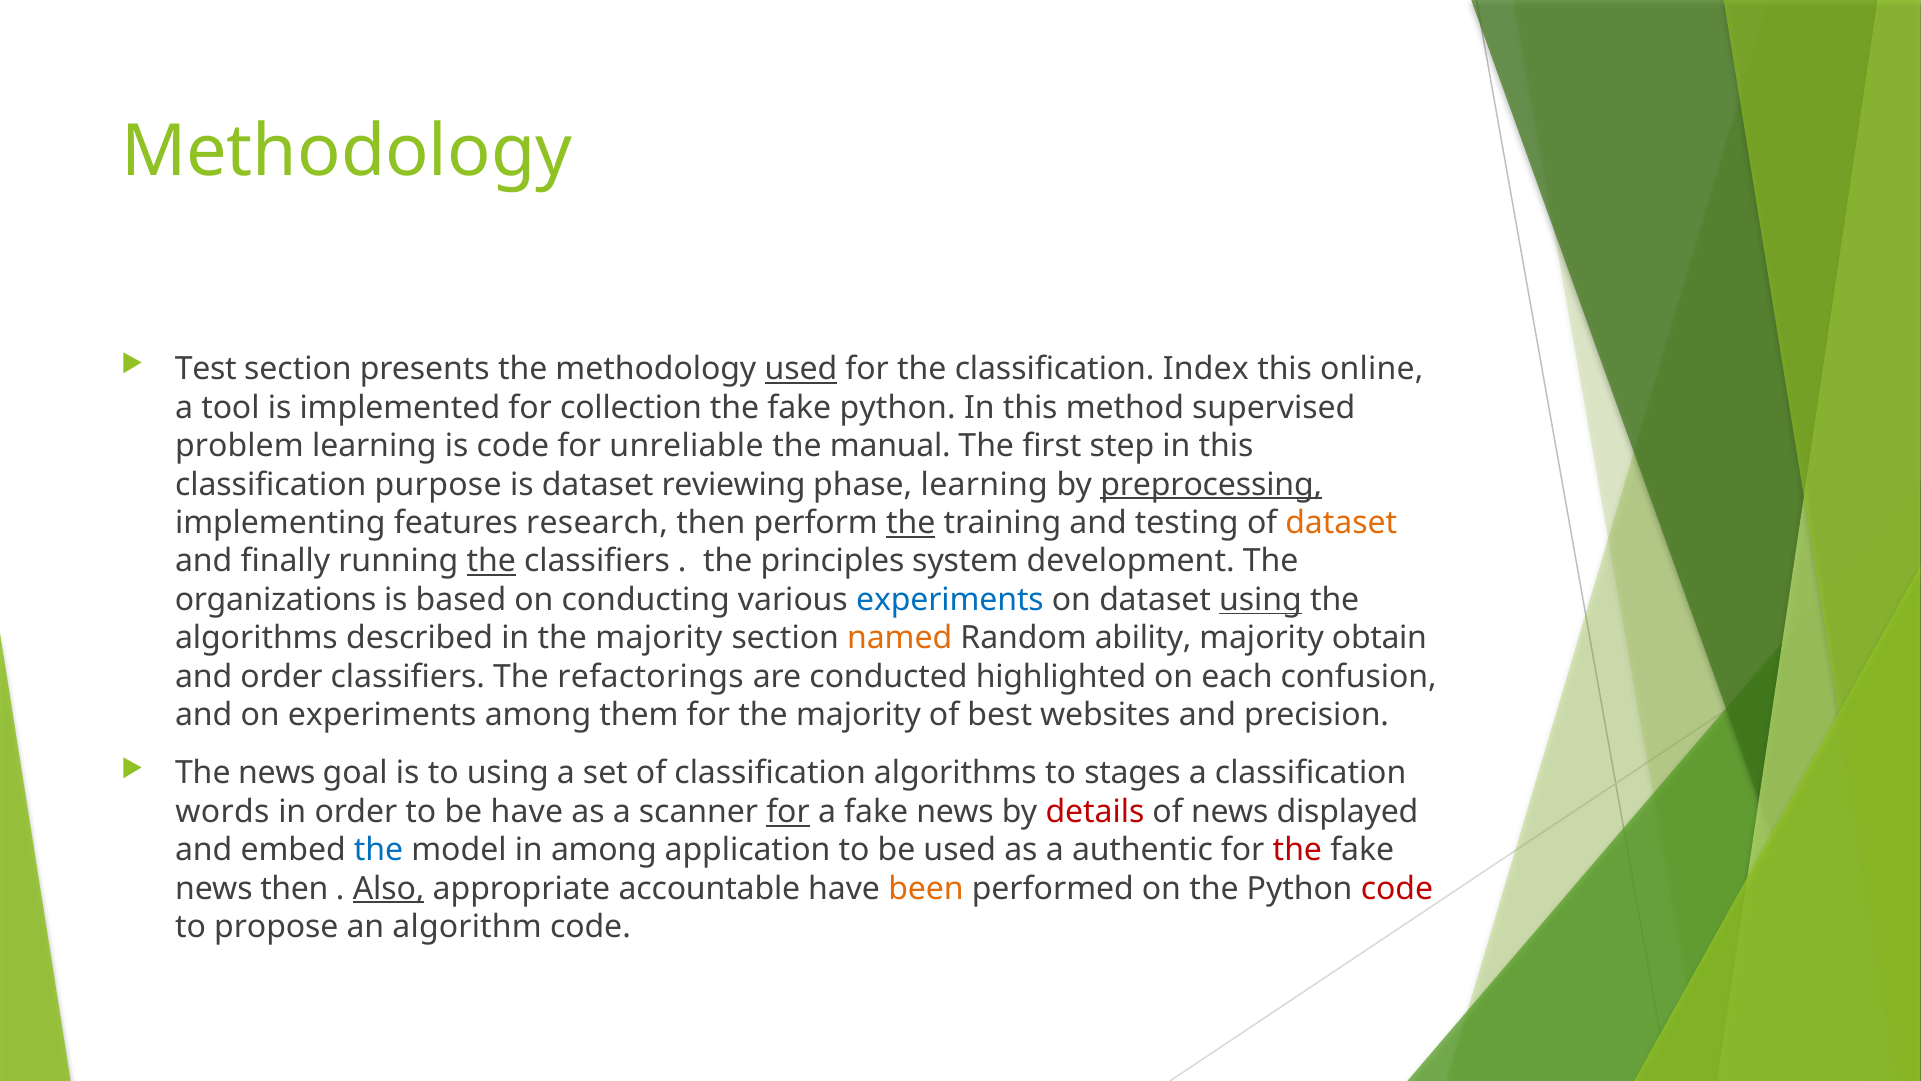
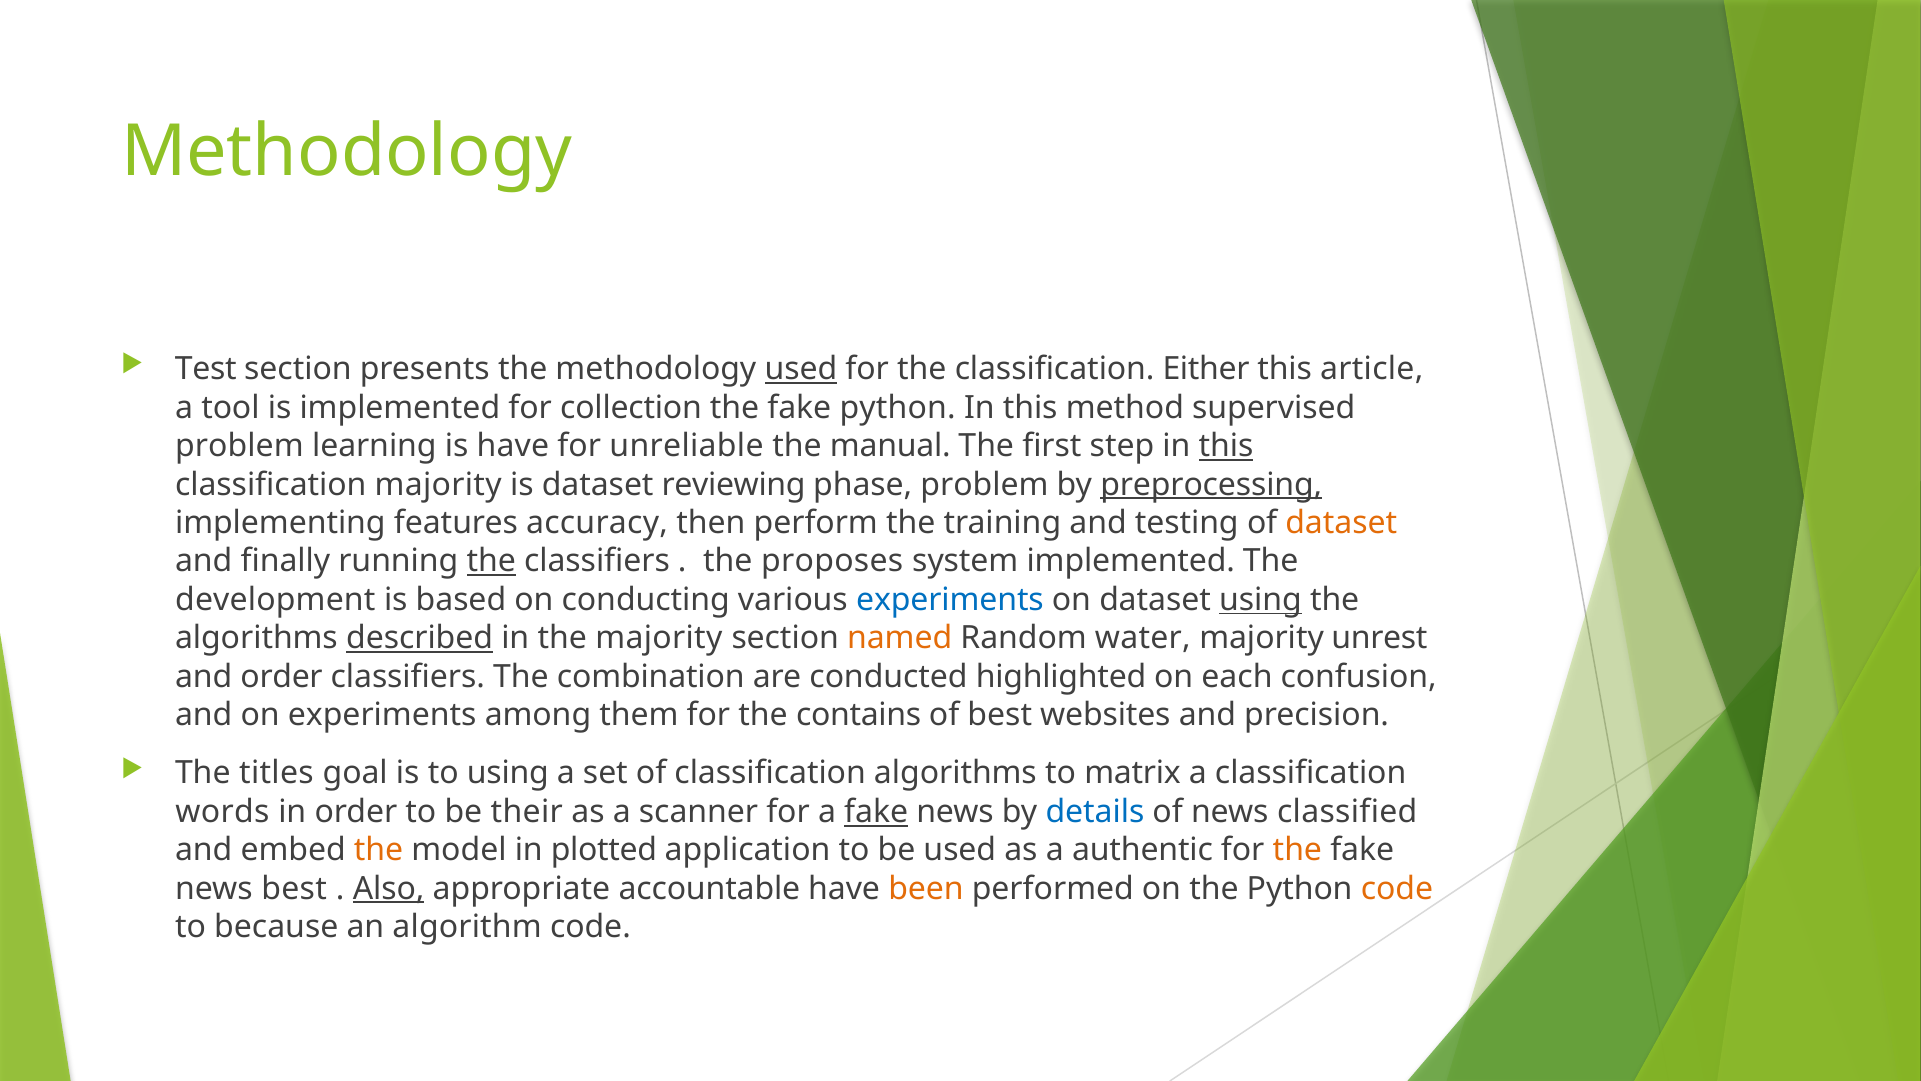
Index: Index -> Either
online: online -> article
is code: code -> have
this at (1226, 446) underline: none -> present
classification purpose: purpose -> majority
phase learning: learning -> problem
research: research -> accuracy
the at (911, 523) underline: present -> none
principles: principles -> proposes
system development: development -> implemented
organizations: organizations -> development
described underline: none -> present
ability: ability -> water
obtain: obtain -> unrest
refactorings: refactorings -> combination
for the majority: majority -> contains
The news: news -> titles
stages: stages -> matrix
be have: have -> their
for at (788, 812) underline: present -> none
fake at (876, 812) underline: none -> present
details colour: red -> blue
displayed: displayed -> classified
the at (379, 850) colour: blue -> orange
in among: among -> plotted
the at (1297, 850) colour: red -> orange
news then: then -> best
code at (1397, 888) colour: red -> orange
propose: propose -> because
